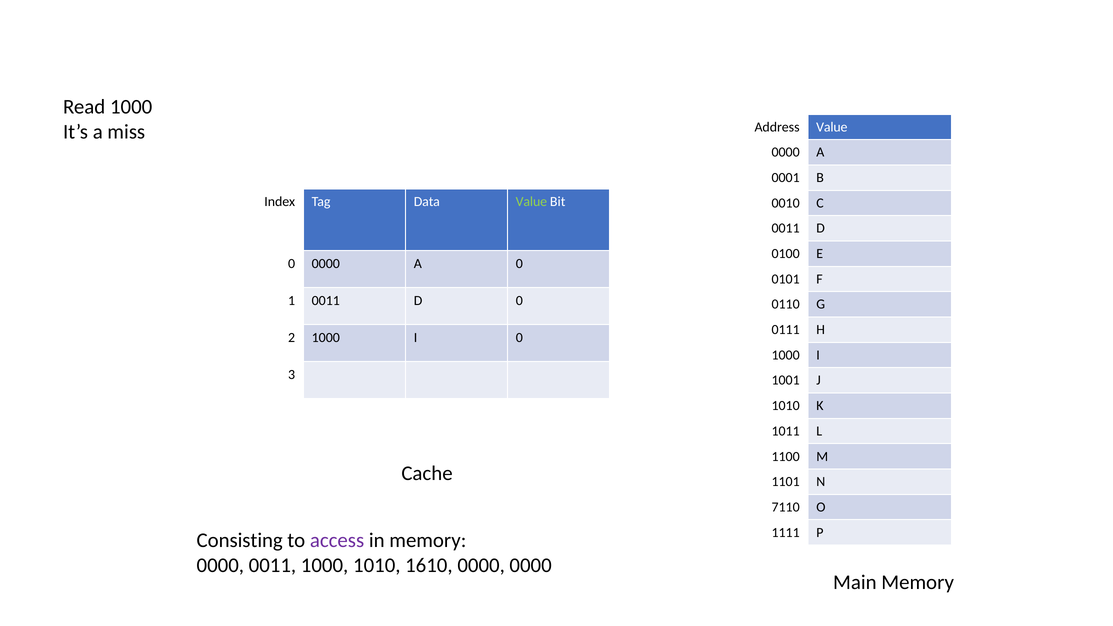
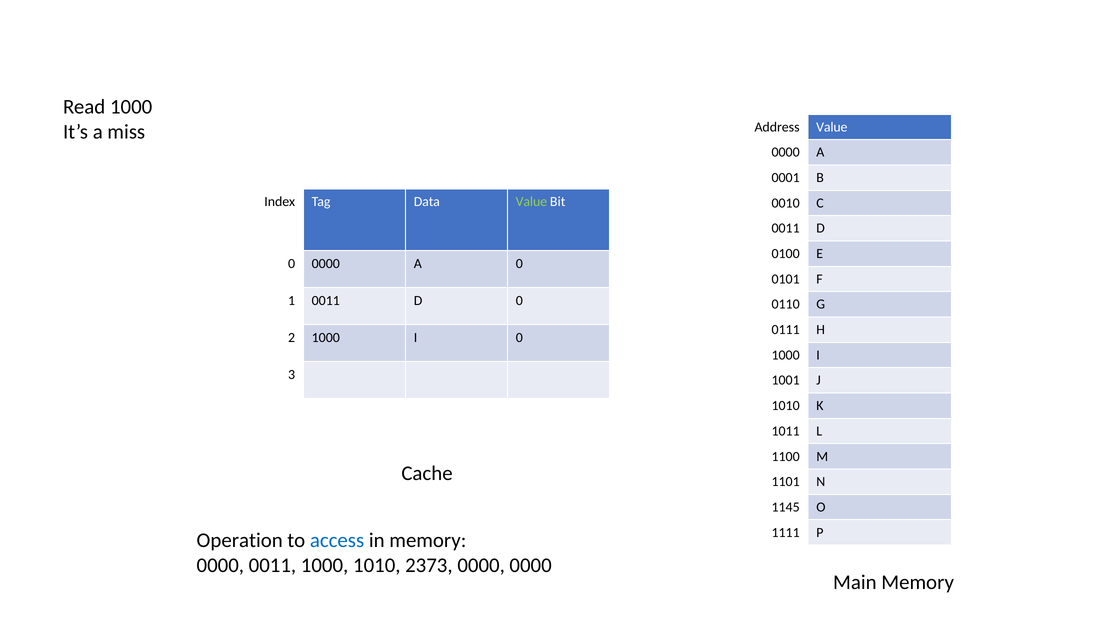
7110: 7110 -> 1145
Consisting: Consisting -> Operation
access colour: purple -> blue
1610: 1610 -> 2373
